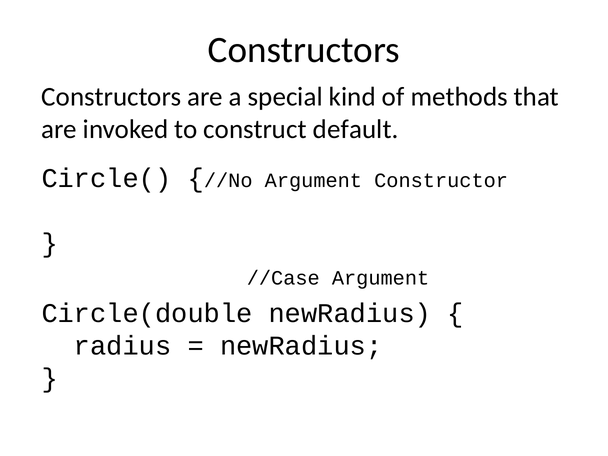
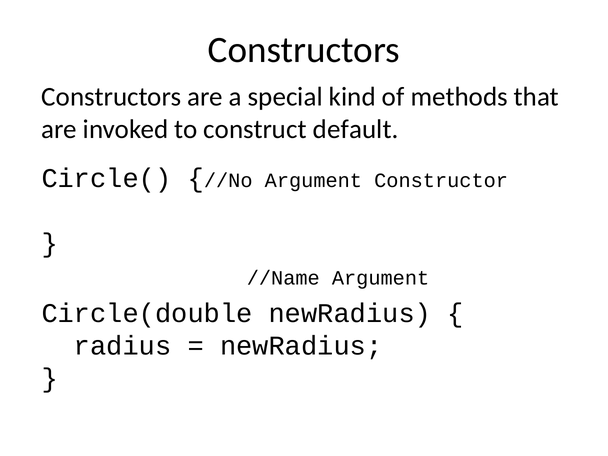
//Case: //Case -> //Name
